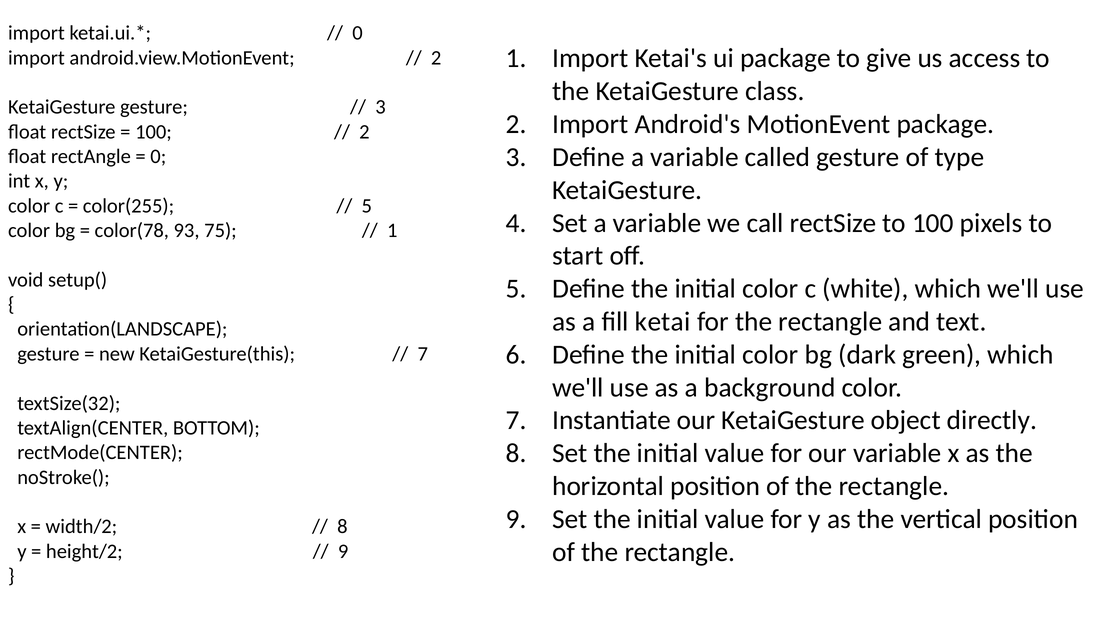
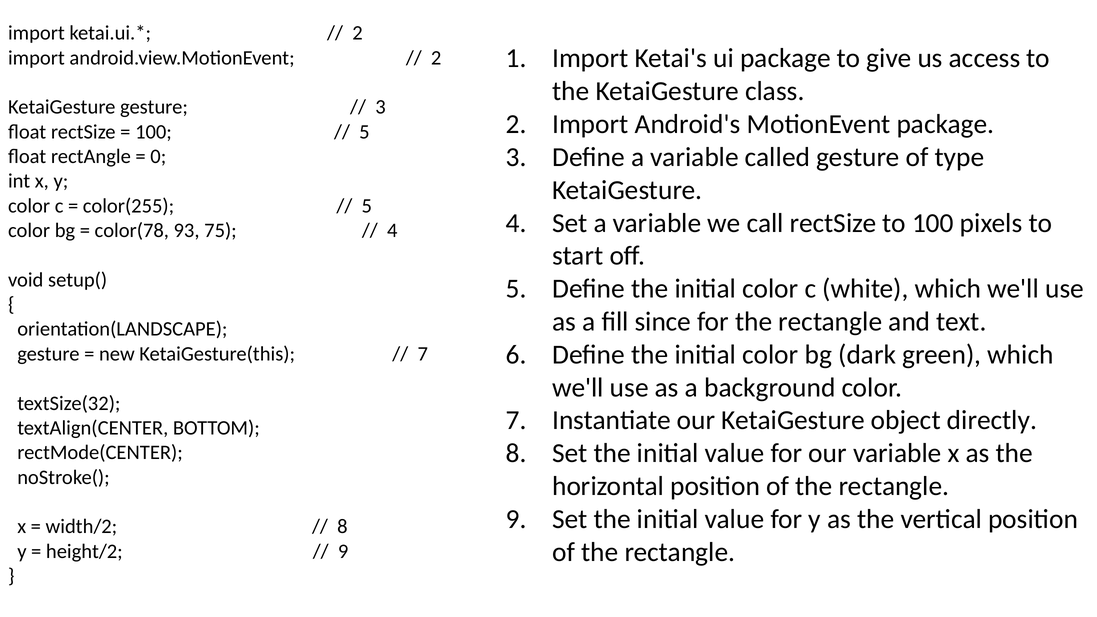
0 at (358, 33): 0 -> 2
2 at (364, 132): 2 -> 5
1 at (392, 231): 1 -> 4
ketai: ketai -> since
